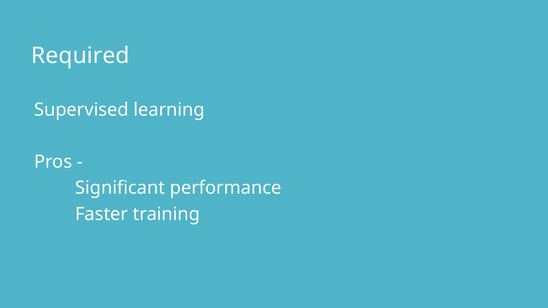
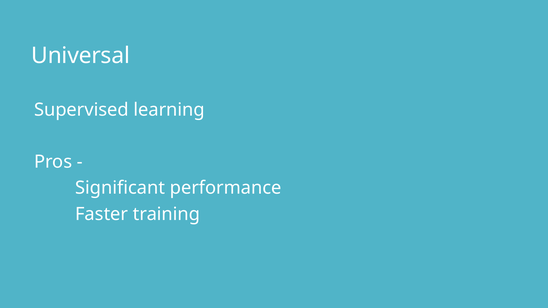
Required: Required -> Universal
